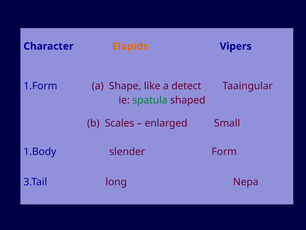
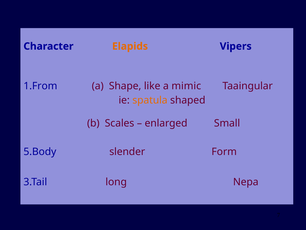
1.Form: 1.Form -> 1.From
detect: detect -> mimic
spatula colour: green -> orange
1.Body: 1.Body -> 5.Body
